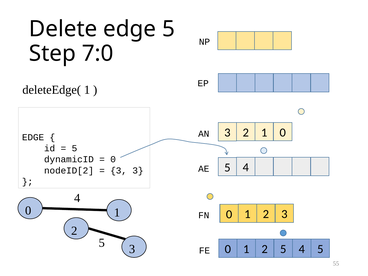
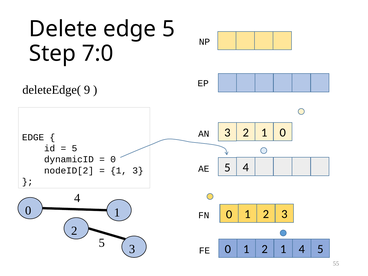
deleteEdge( 1: 1 -> 9
3 at (119, 170): 3 -> 1
1 2 5: 5 -> 1
